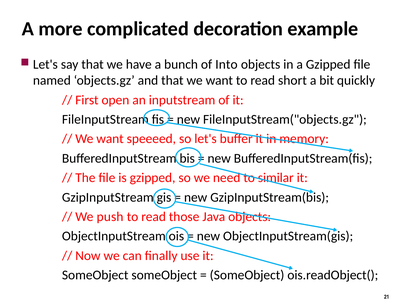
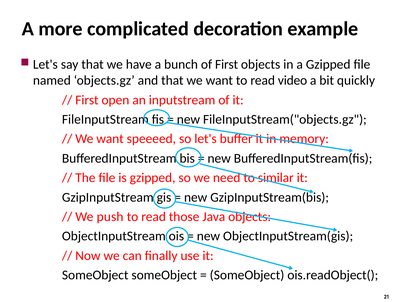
of Into: Into -> First
short: short -> video
